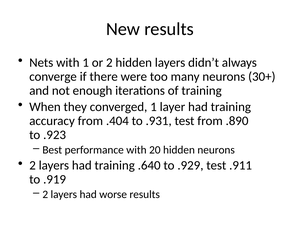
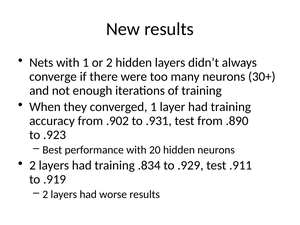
.404: .404 -> .902
.640: .640 -> .834
